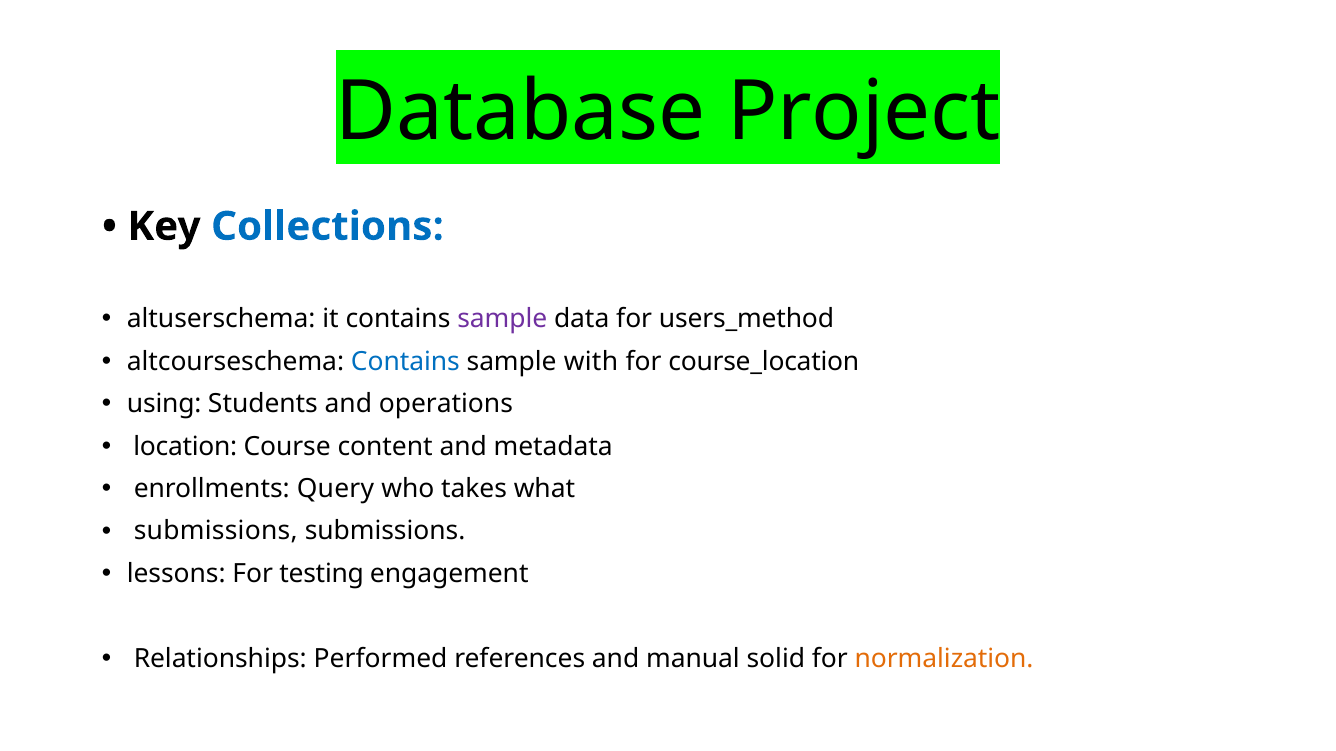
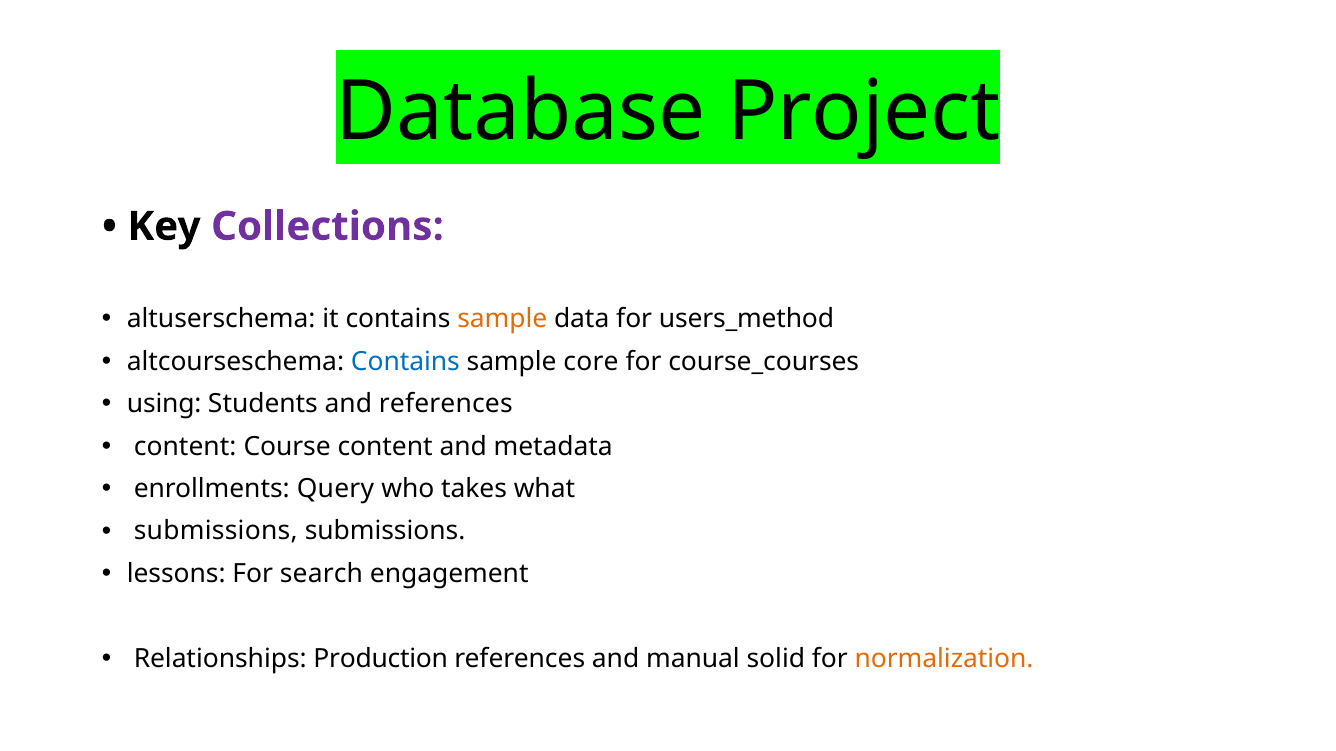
Collections colour: blue -> purple
sample at (502, 319) colour: purple -> orange
with: with -> core
course_location: course_location -> course_courses
and operations: operations -> references
location at (185, 447): location -> content
testing: testing -> search
Performed: Performed -> Production
